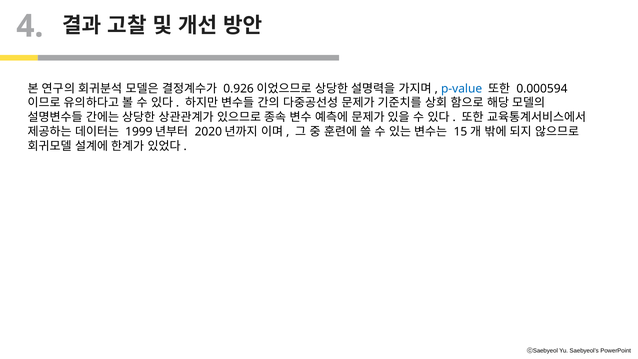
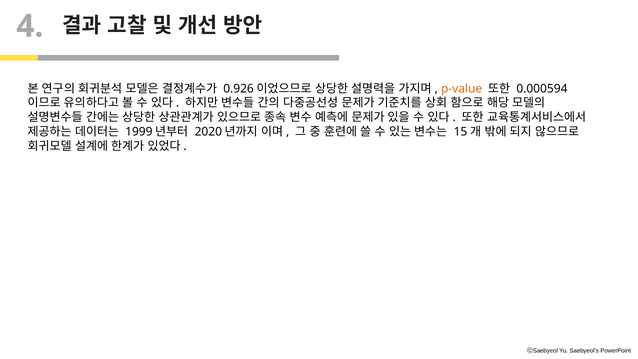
p-value colour: blue -> orange
